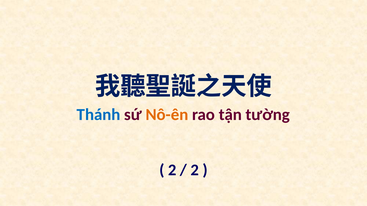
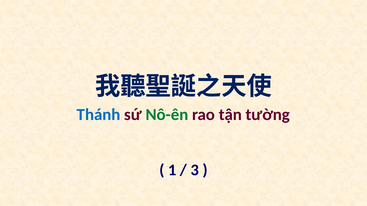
Nô-ên colour: orange -> green
2 at (172, 170): 2 -> 1
2 at (195, 170): 2 -> 3
